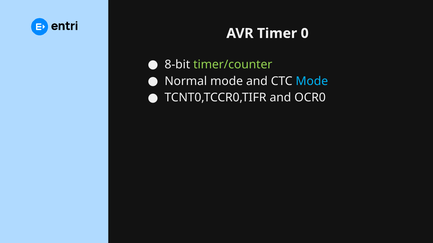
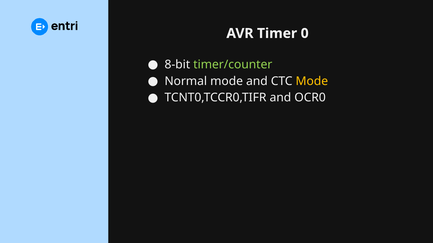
Mode at (312, 81) colour: light blue -> yellow
